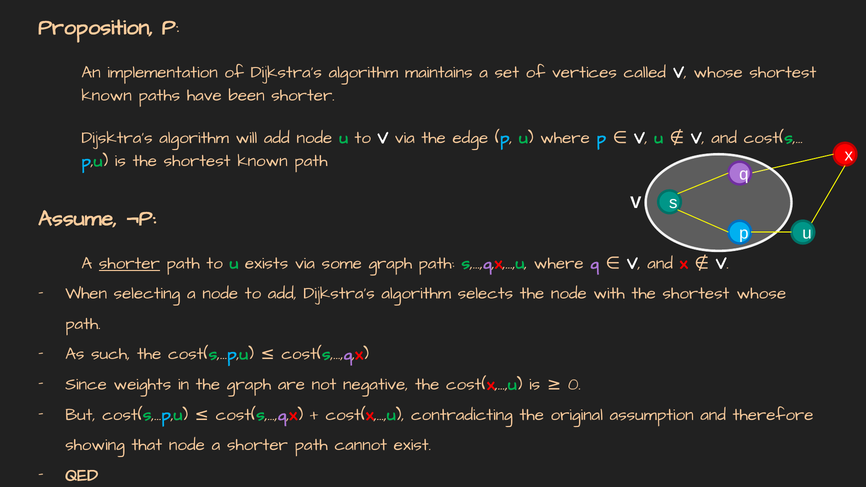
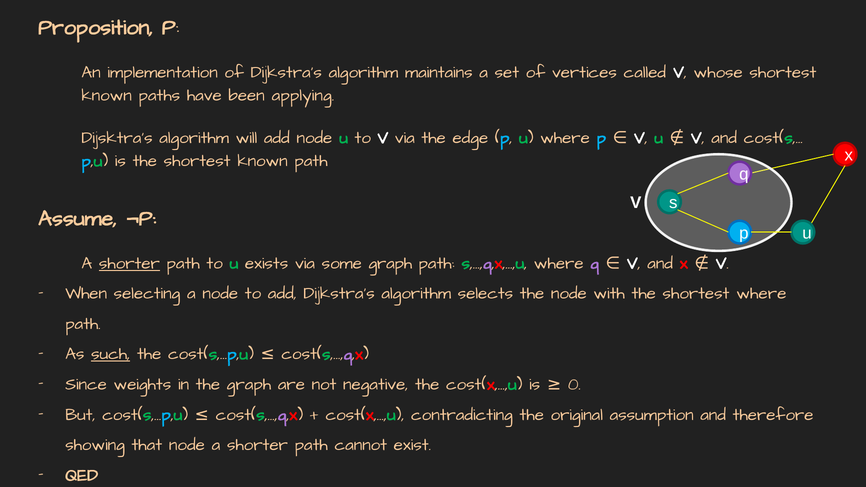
been shorter: shorter -> applying
shortest whose: whose -> where
such underline: none -> present
